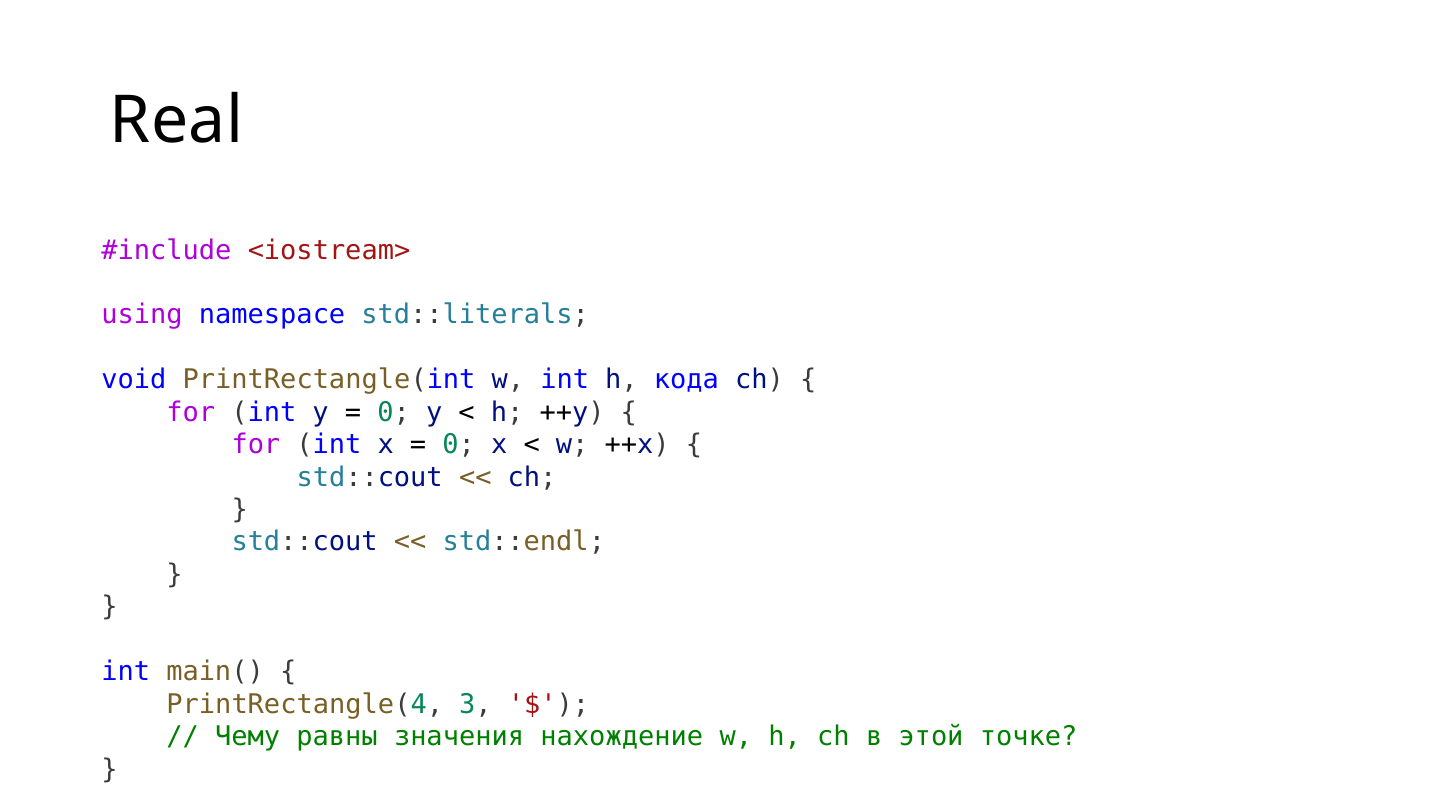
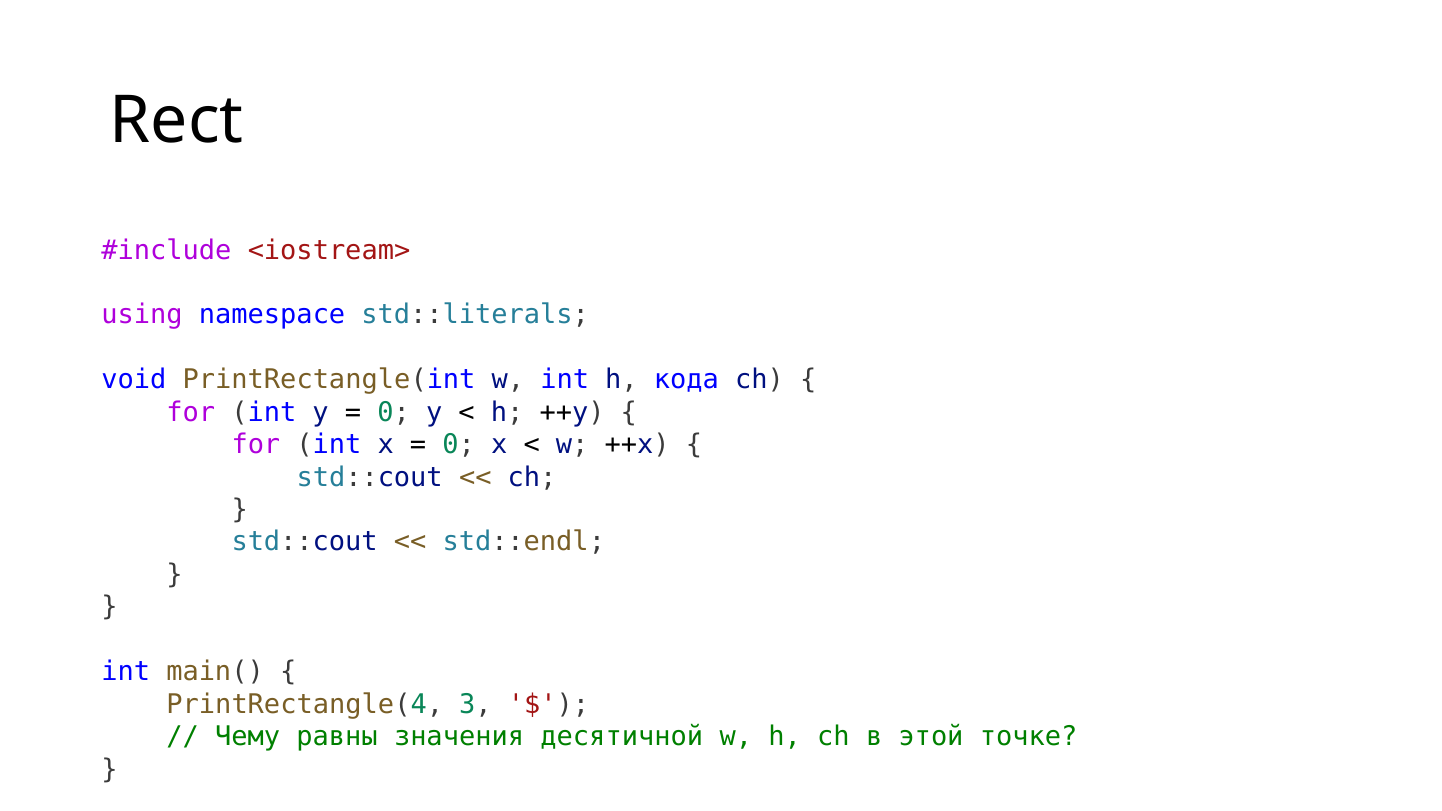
Real: Real -> Rect
нахождение: нахождение -> десятичной
